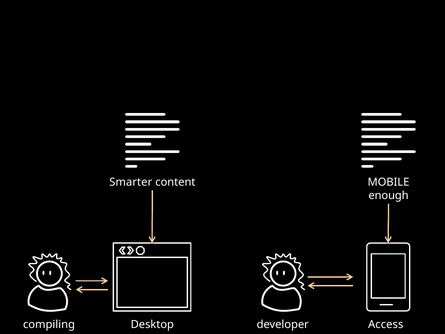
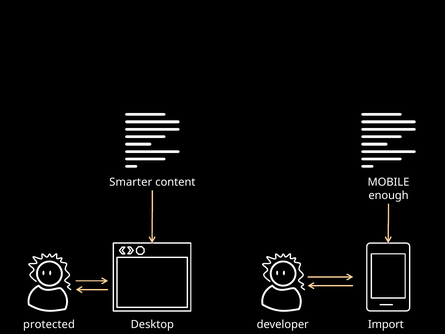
compiling: compiling -> protected
Access: Access -> Import
